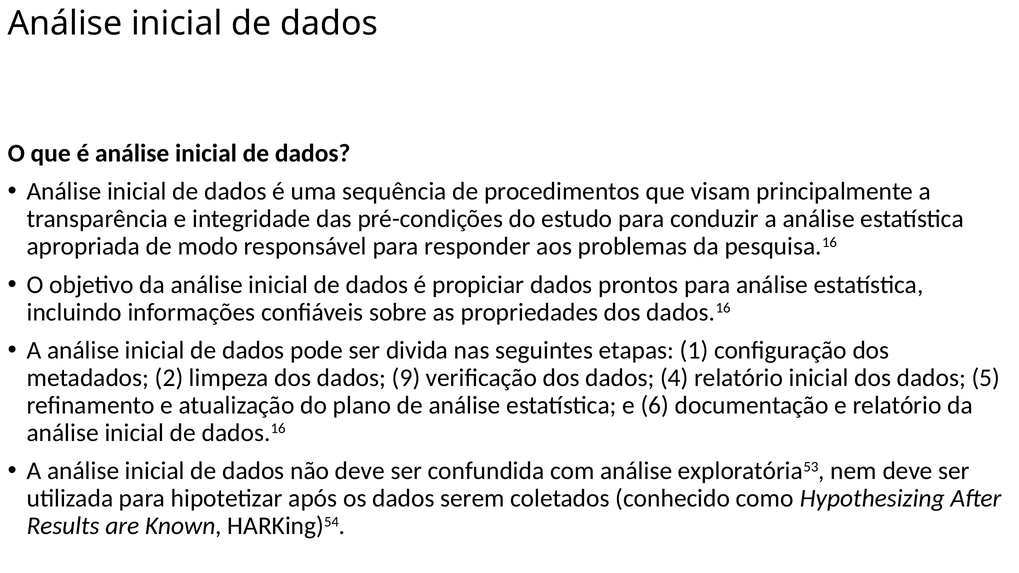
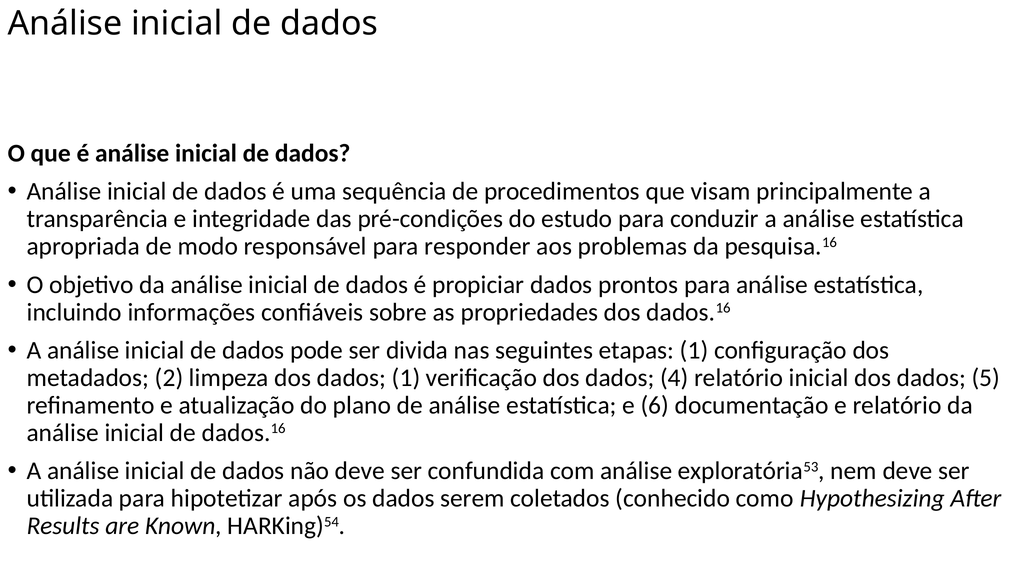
dados 9: 9 -> 1
